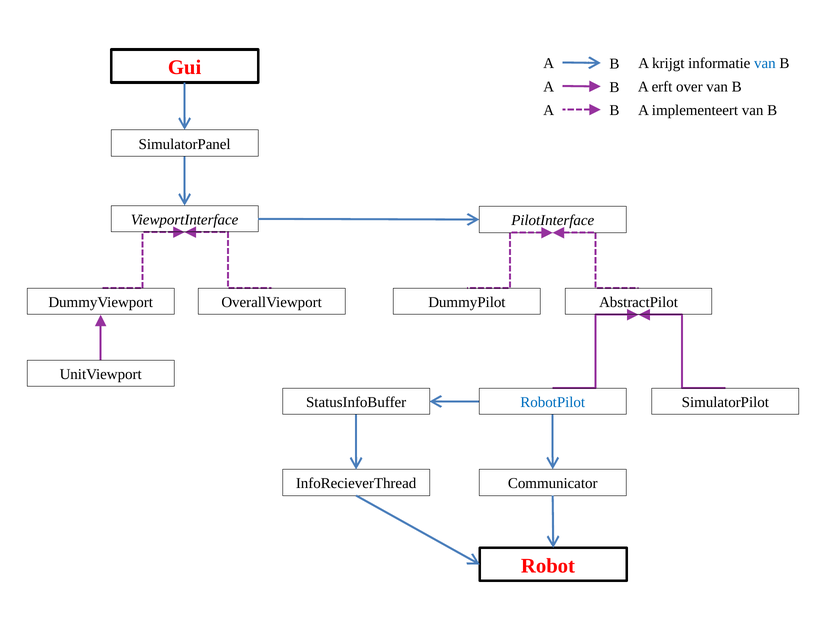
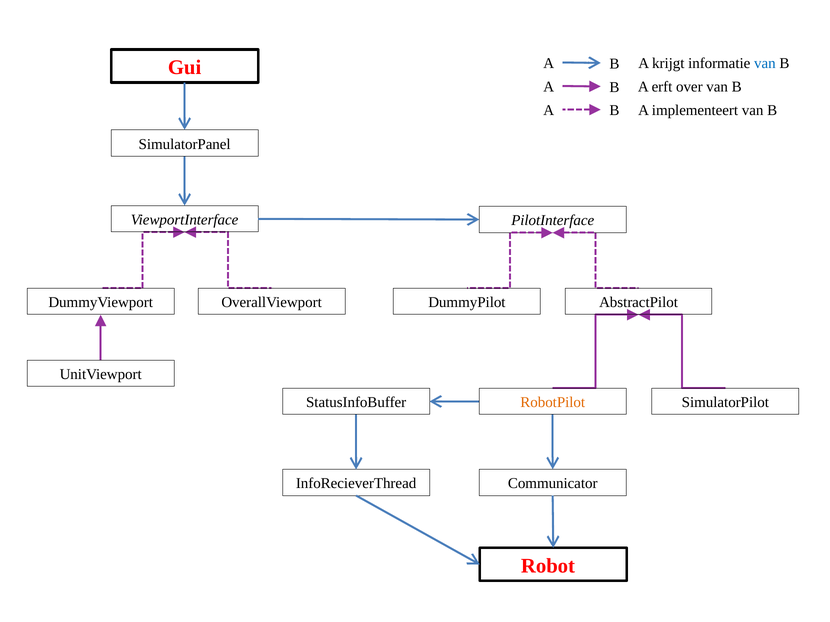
RobotPilot colour: blue -> orange
